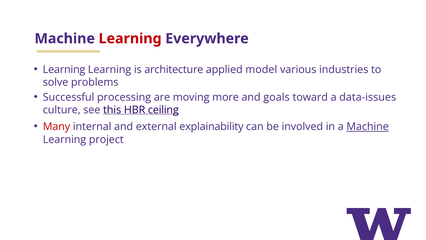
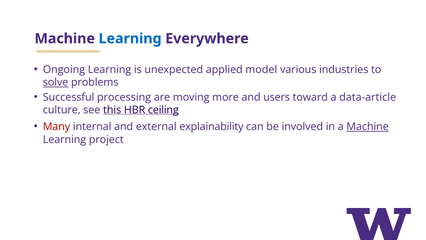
Learning at (130, 39) colour: red -> blue
Learning at (64, 69): Learning -> Ongoing
architecture: architecture -> unexpected
solve underline: none -> present
goals: goals -> users
data-issues: data-issues -> data-article
